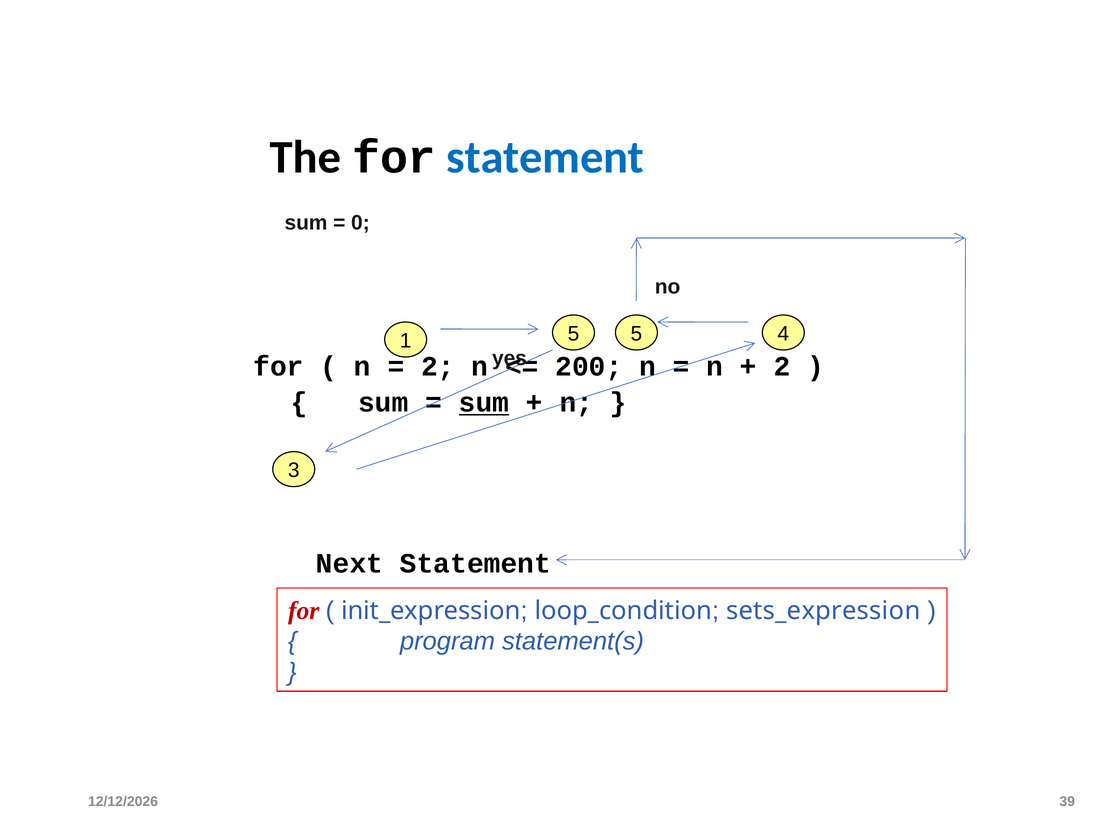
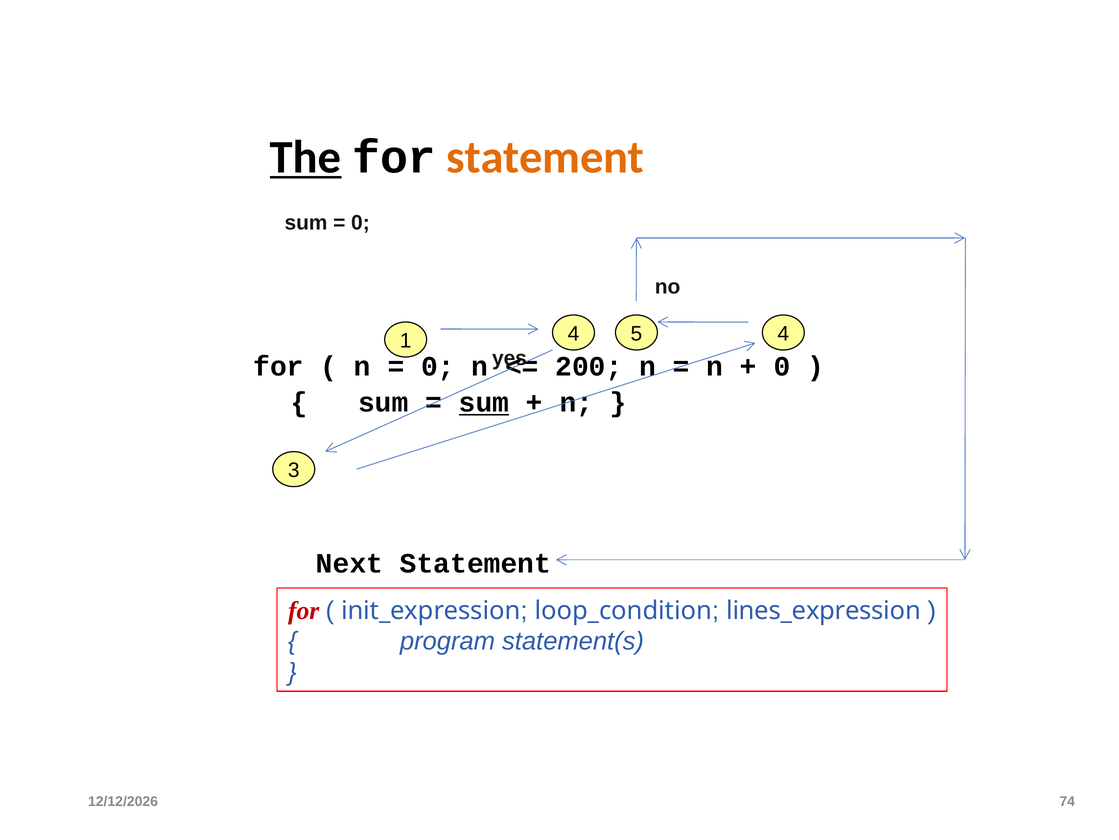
The underline: none -> present
statement at (545, 157) colour: blue -> orange
1 5: 5 -> 4
2 at (438, 366): 2 -> 0
2 at (782, 366): 2 -> 0
sets_expression: sets_expression -> lines_expression
39: 39 -> 74
